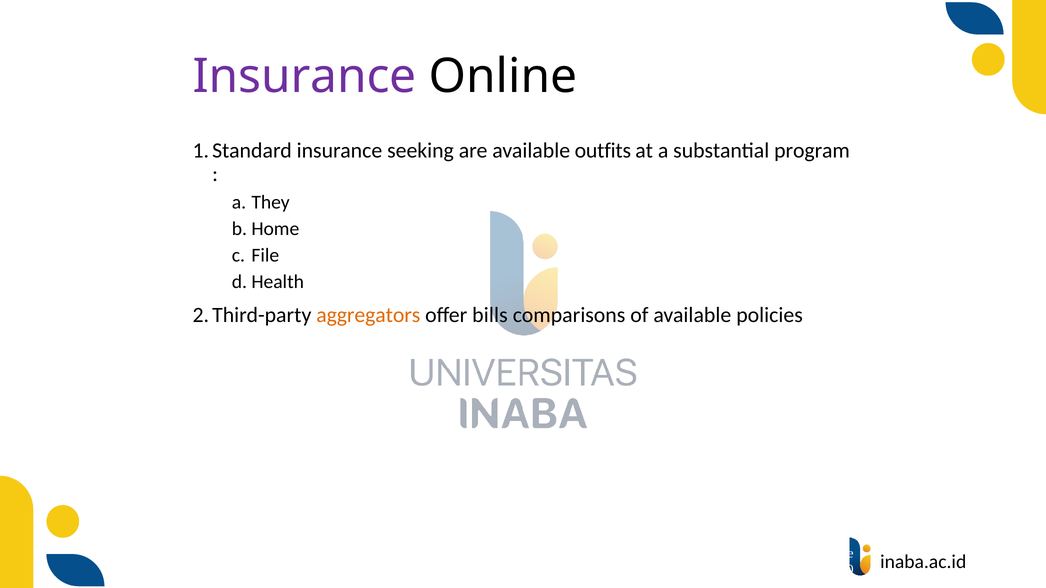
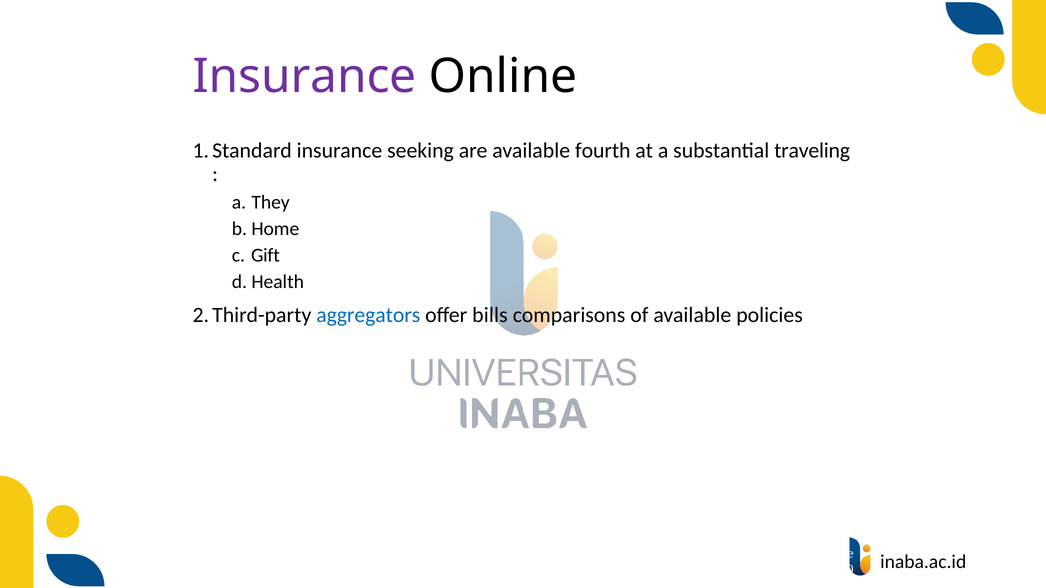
outfits: outfits -> fourth
program: program -> traveling
File: File -> Gift
aggregators colour: orange -> blue
